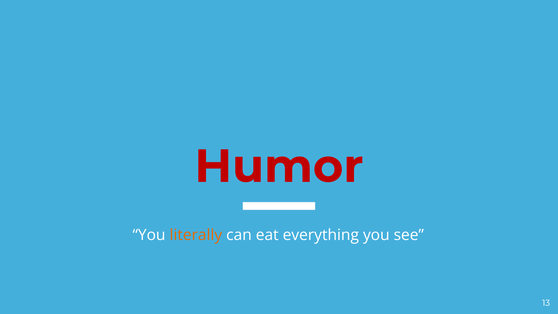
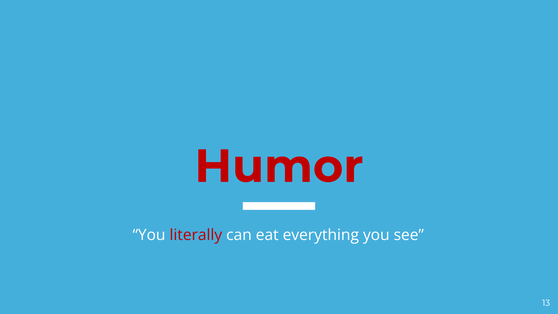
literally colour: orange -> red
